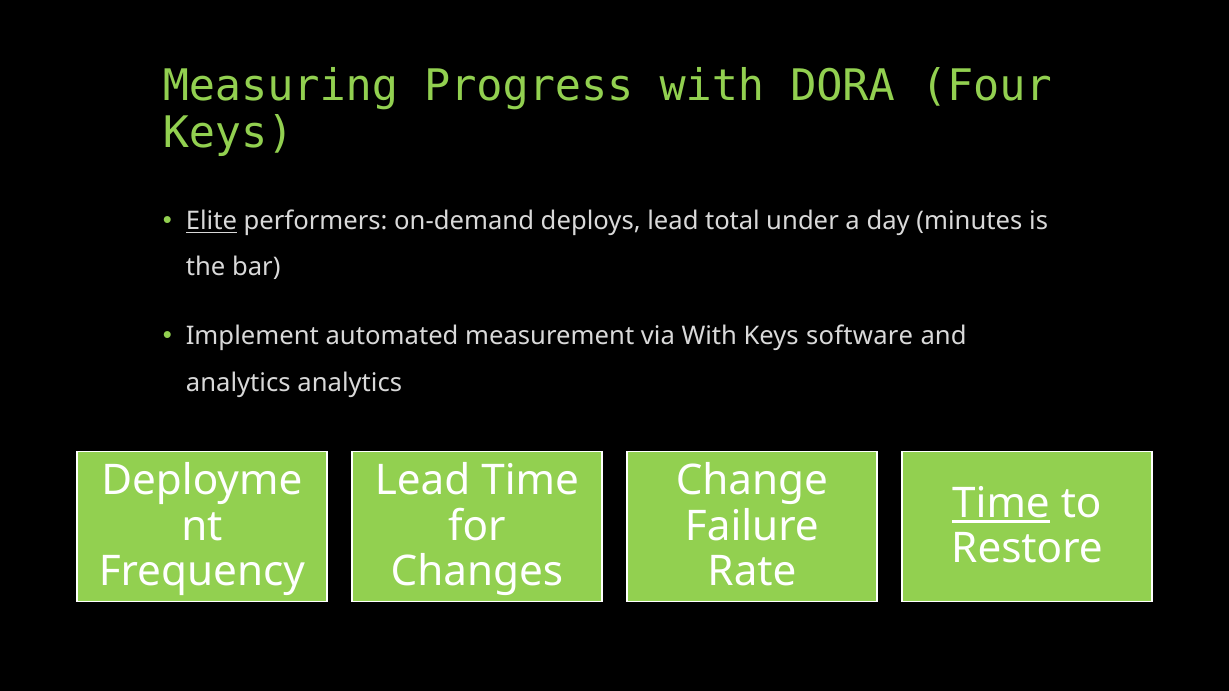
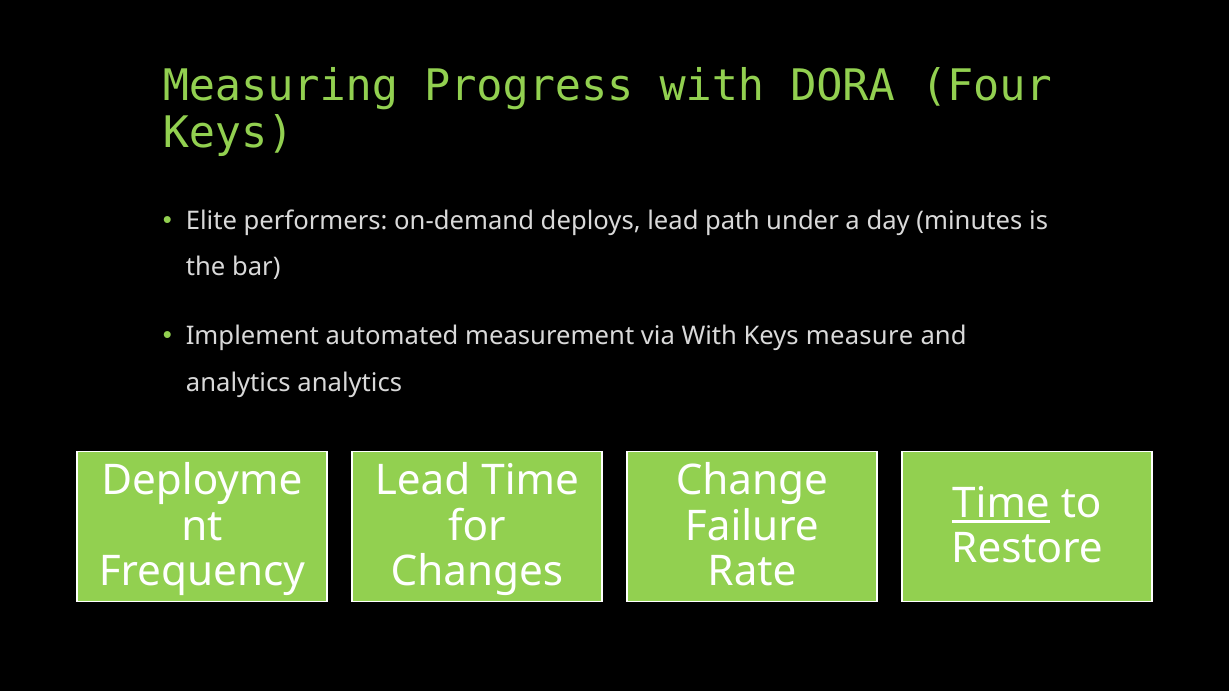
Elite underline: present -> none
total: total -> path
software: software -> measure
